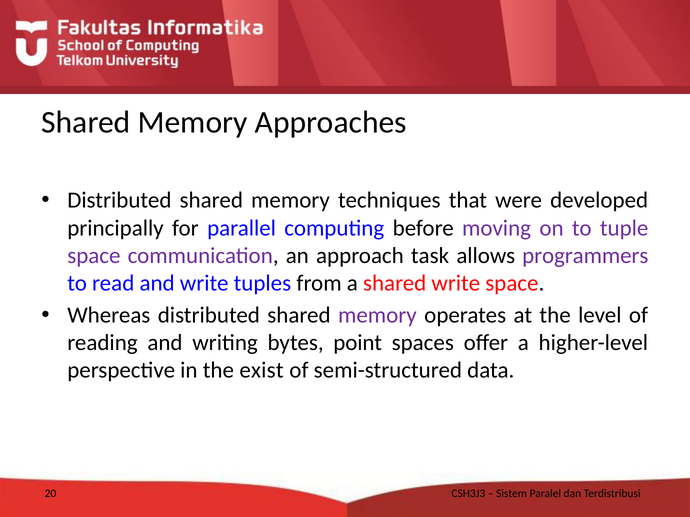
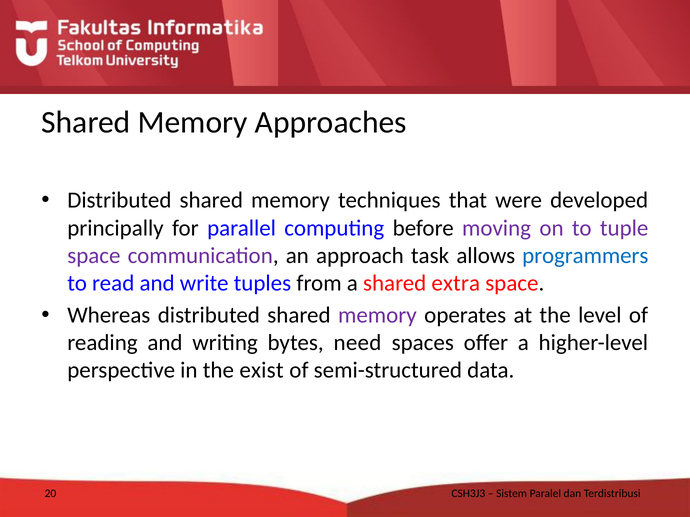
programmers colour: purple -> blue
shared write: write -> extra
point: point -> need
